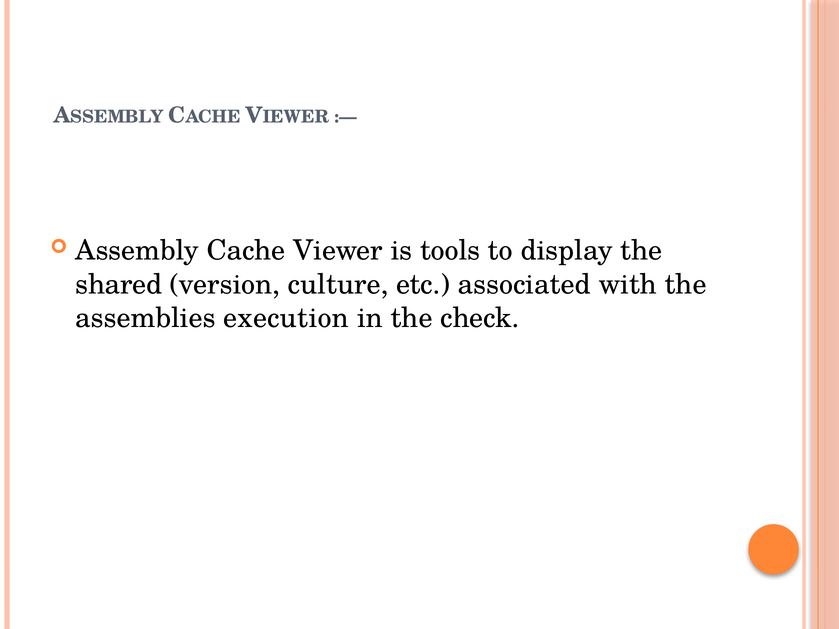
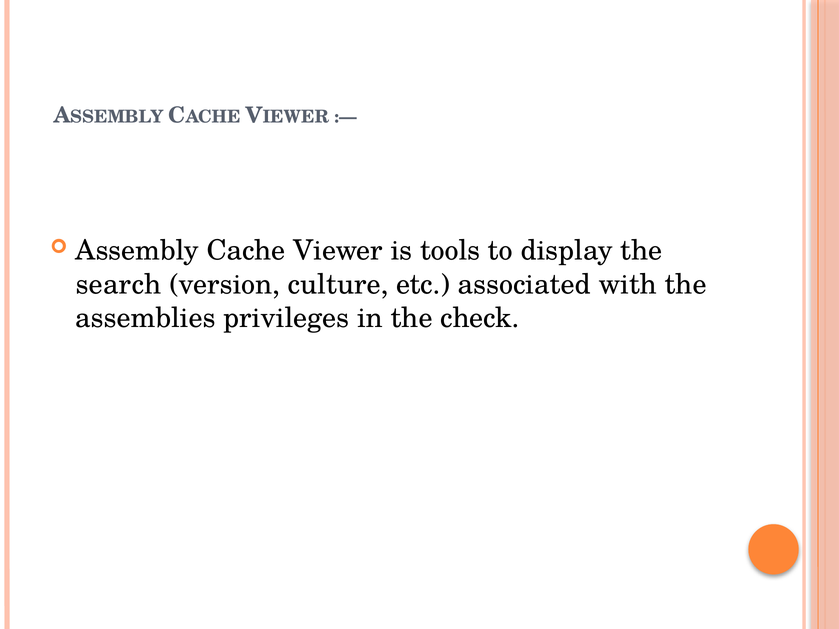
shared: shared -> search
execution: execution -> privileges
